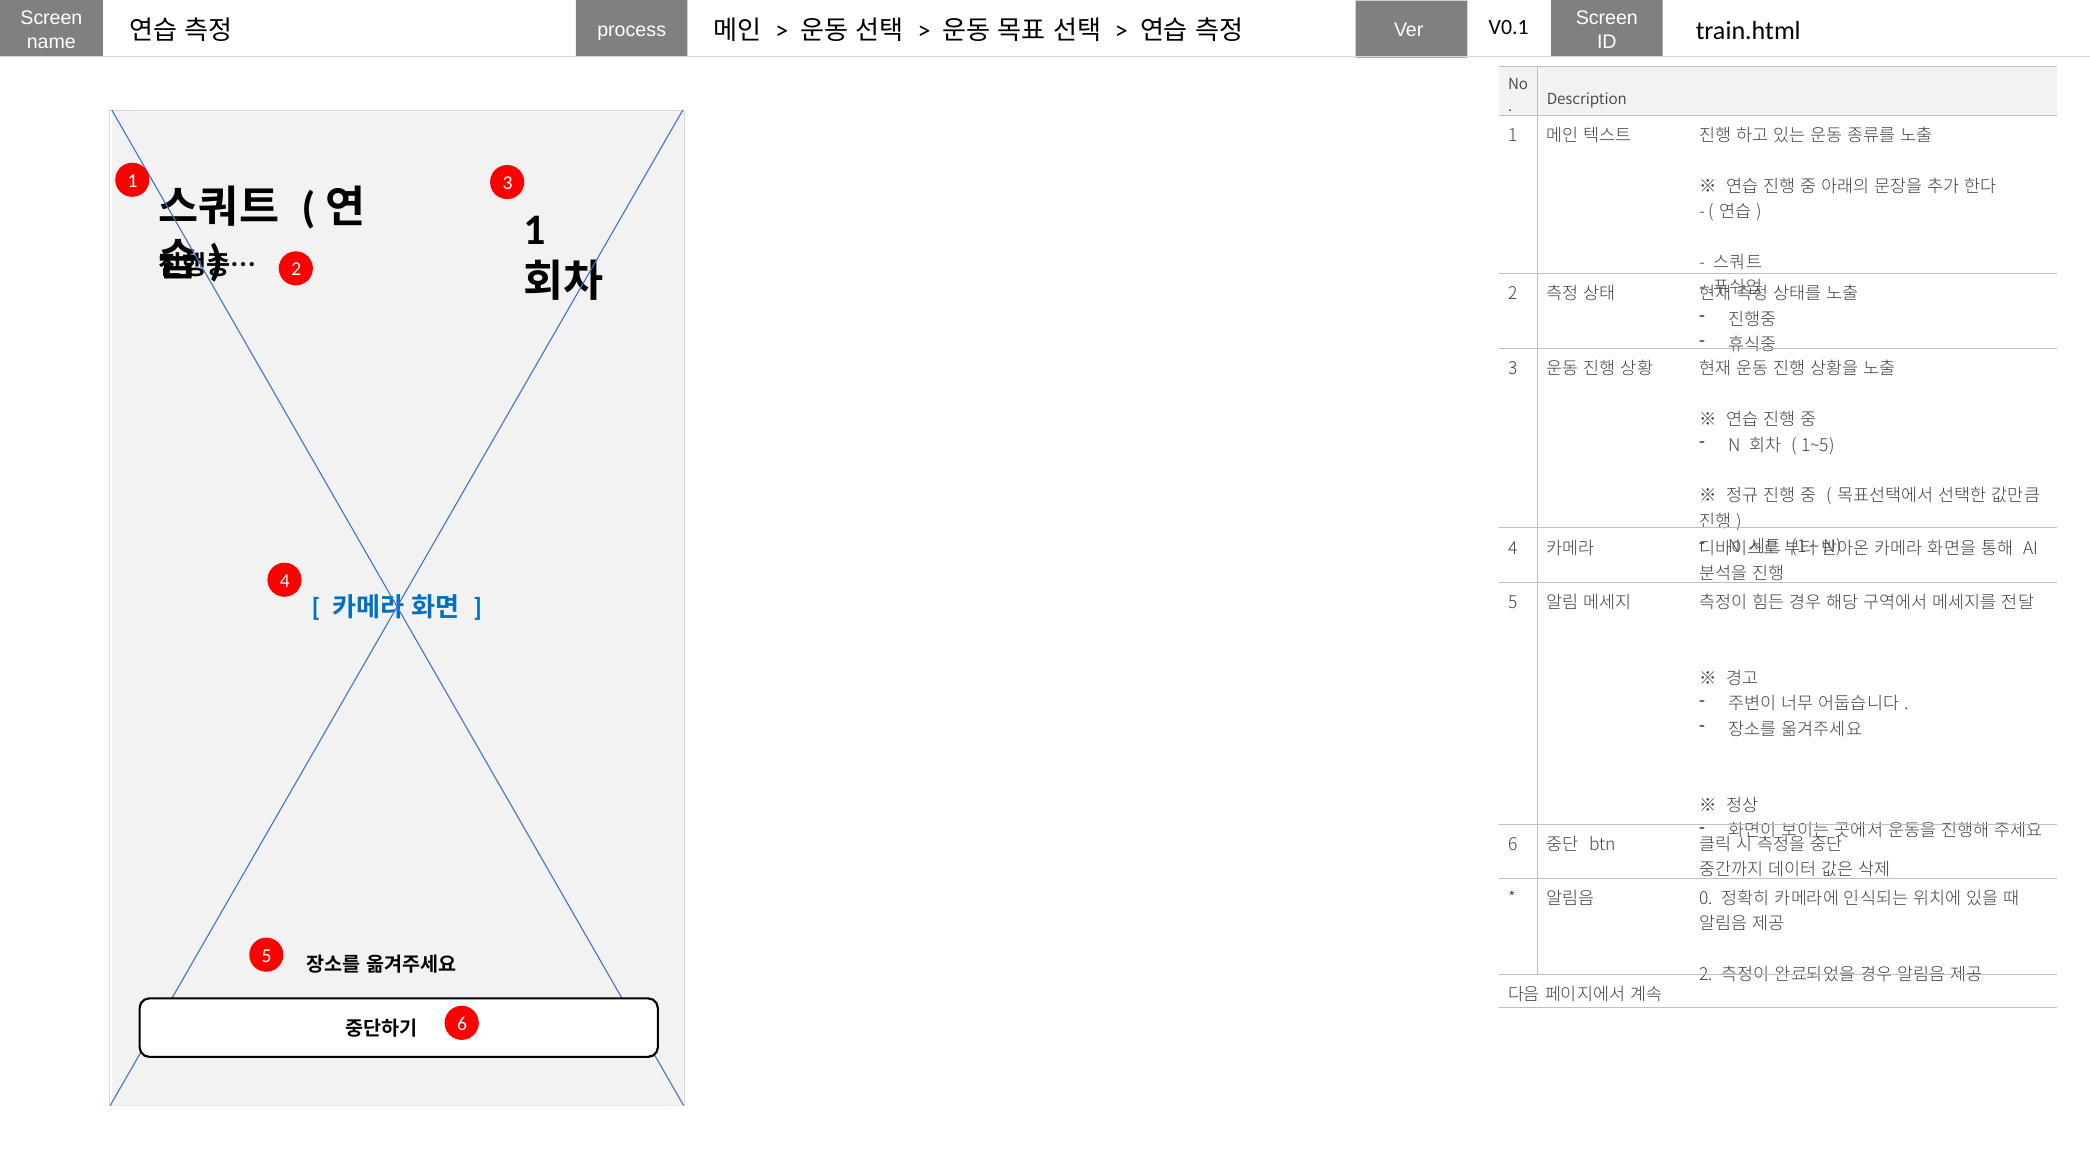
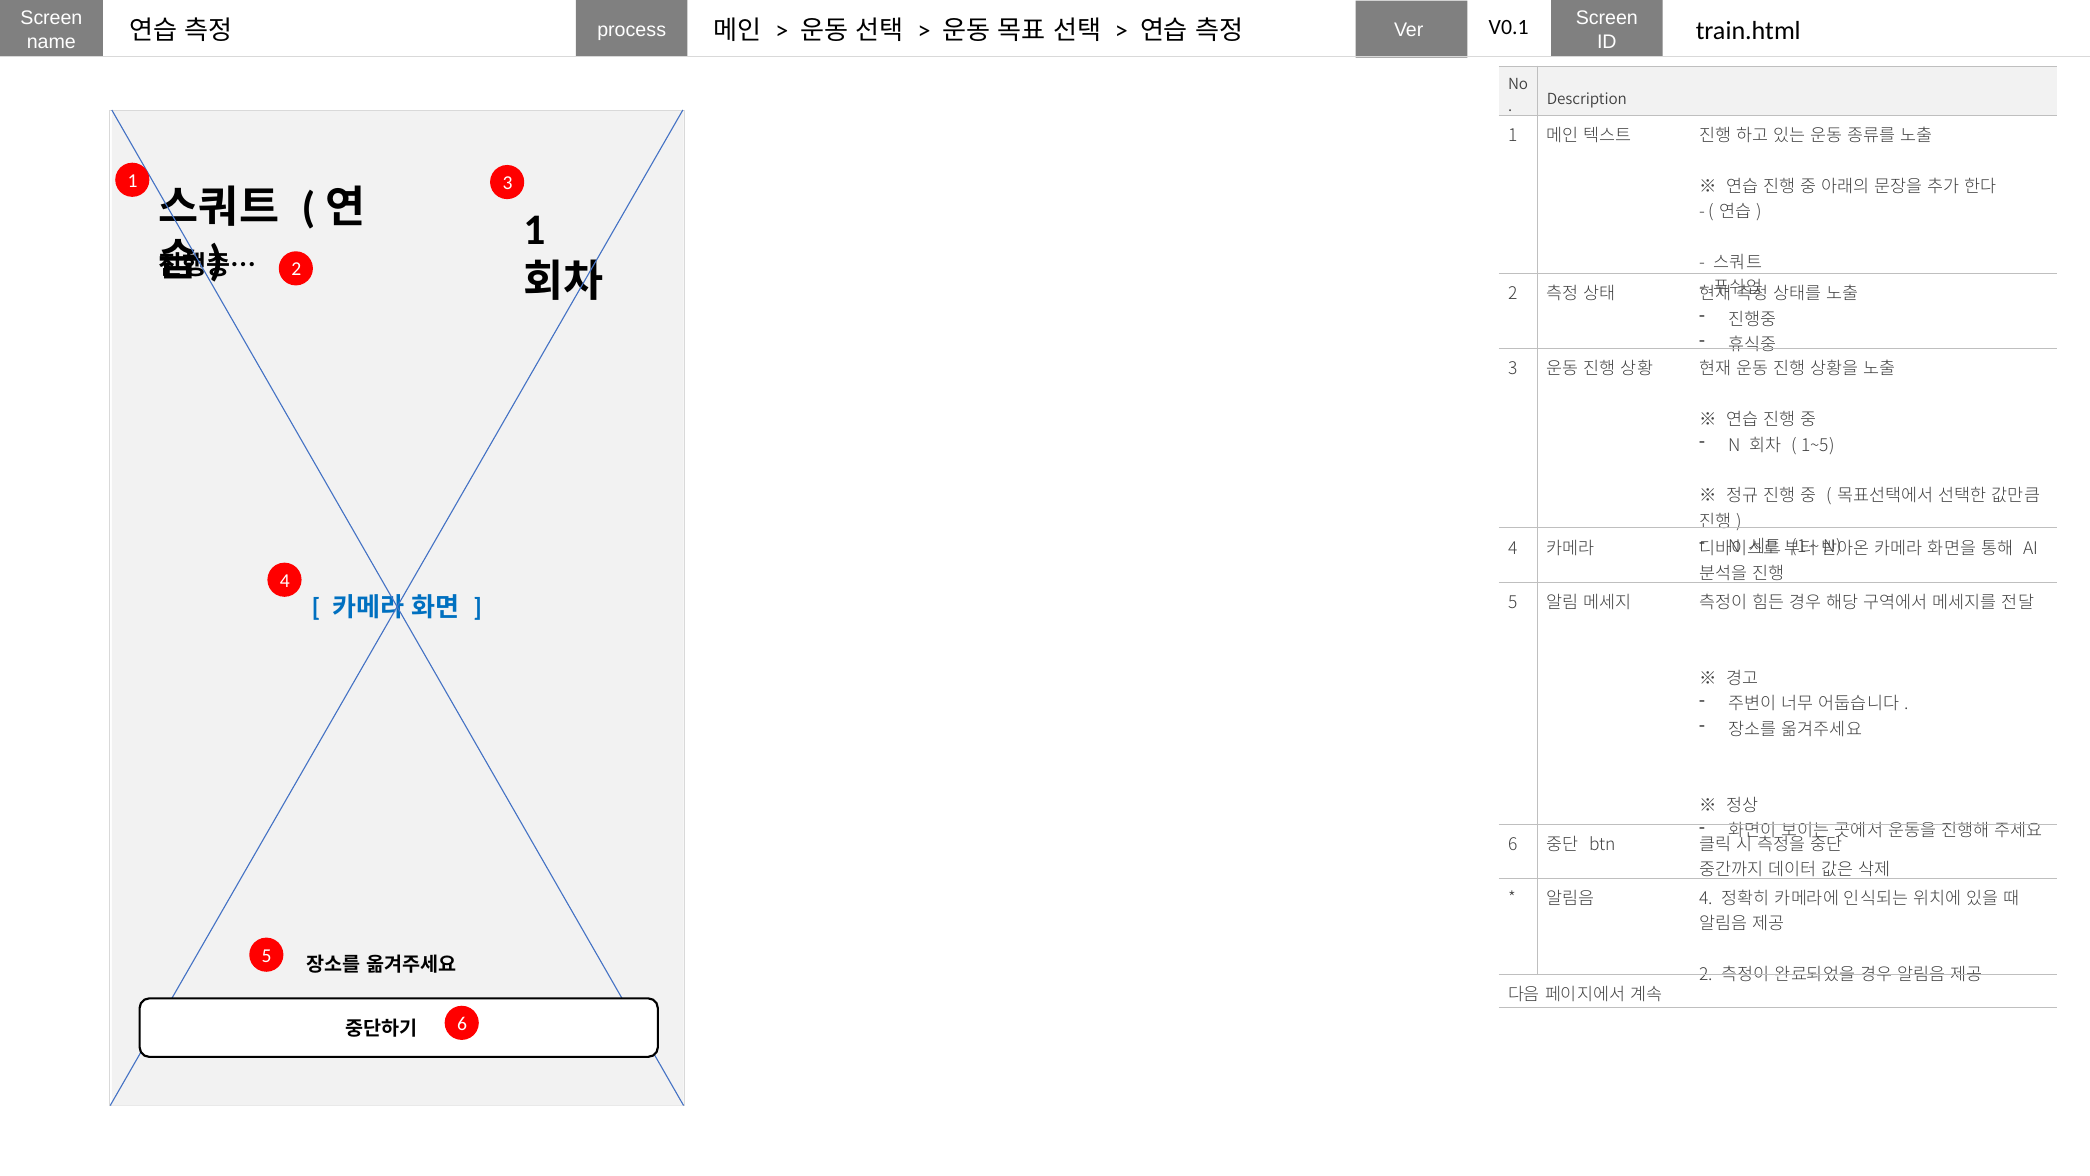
0 at (1706, 898): 0 -> 4
